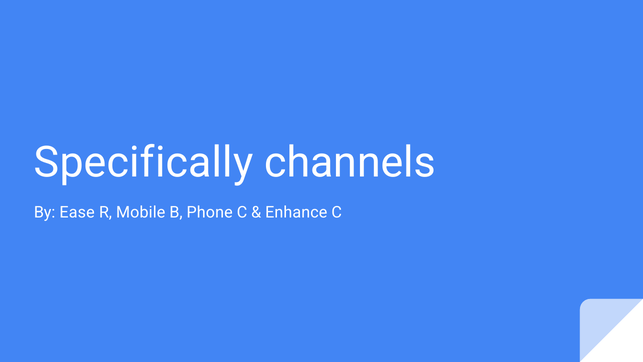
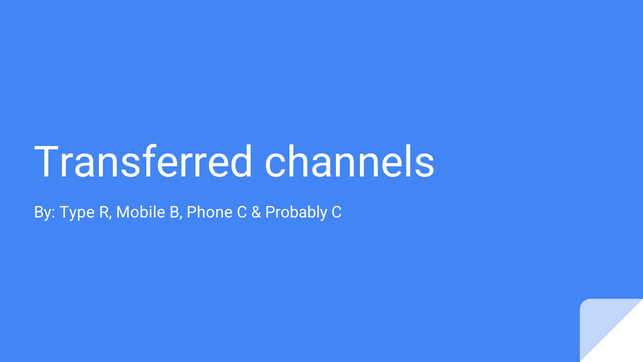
Specifically: Specifically -> Transferred
Ease: Ease -> Type
Enhance: Enhance -> Probably
